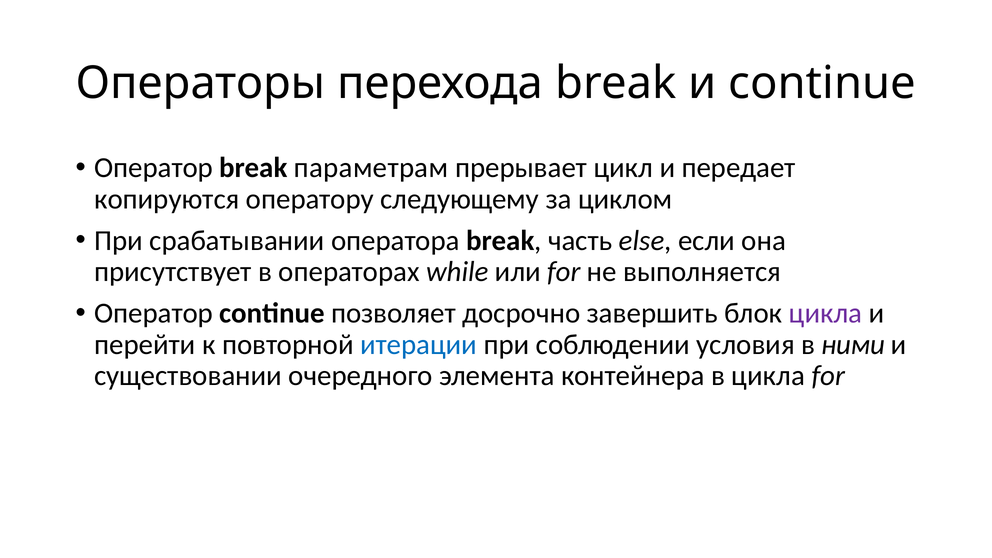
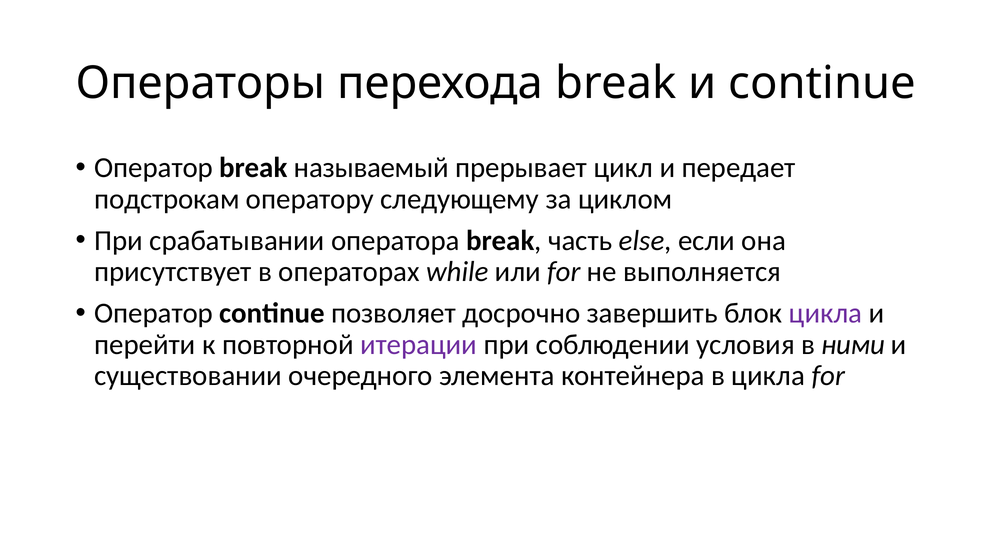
параметрам: параметрам -> называемый
копируются: копируются -> подстрокам
итерации colour: blue -> purple
